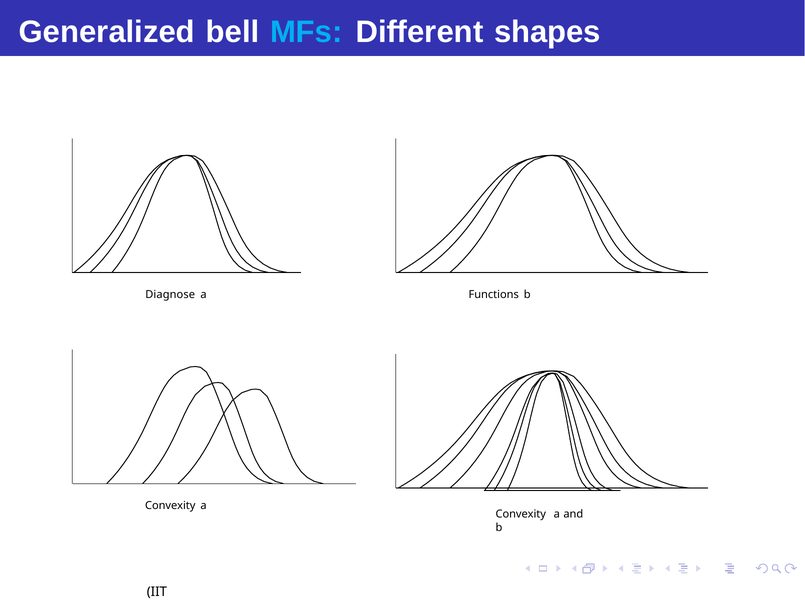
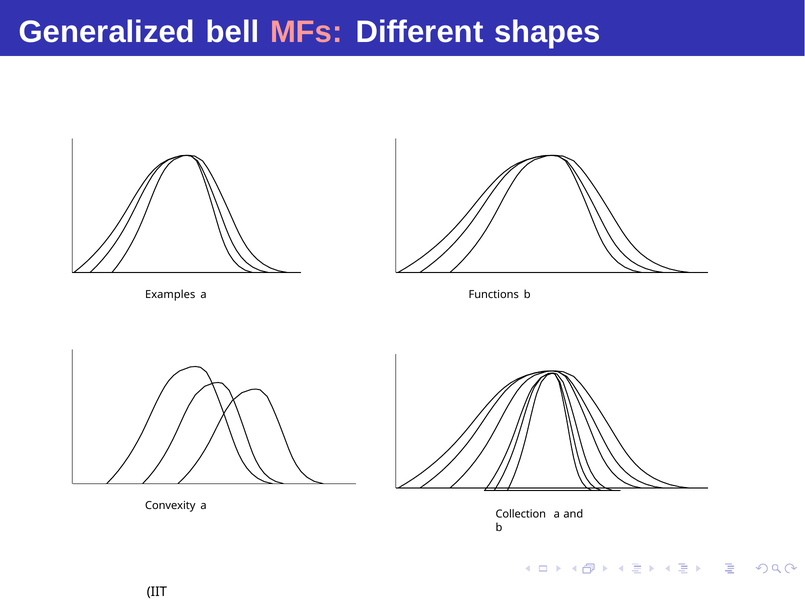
MFs colour: light blue -> pink
Diagnose: Diagnose -> Examples
Convexity at (521, 515): Convexity -> Collection
